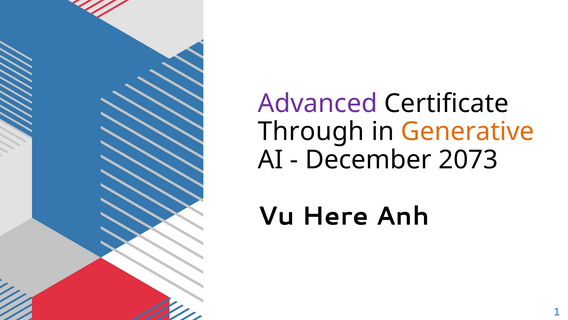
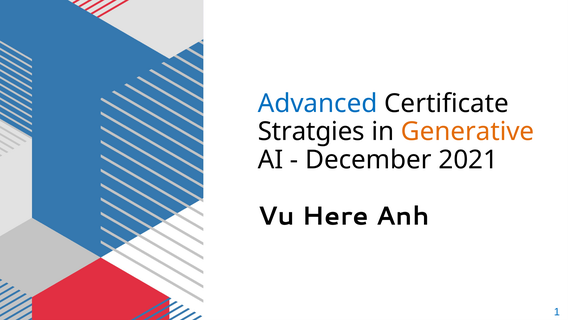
Advanced colour: purple -> blue
Through: Through -> Stratgies
2073: 2073 -> 2021
